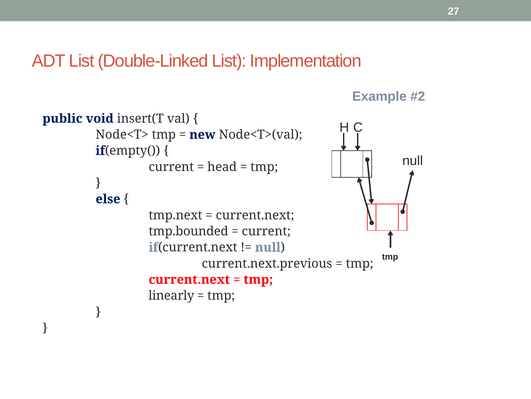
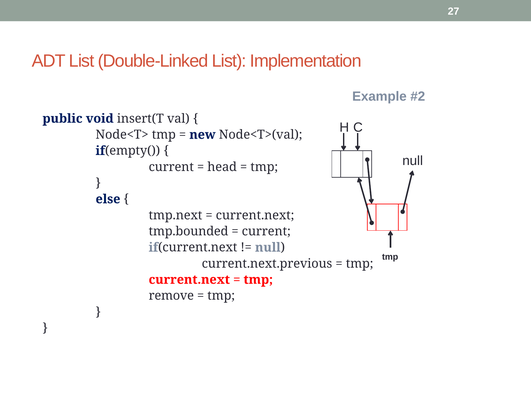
linearly: linearly -> remove
